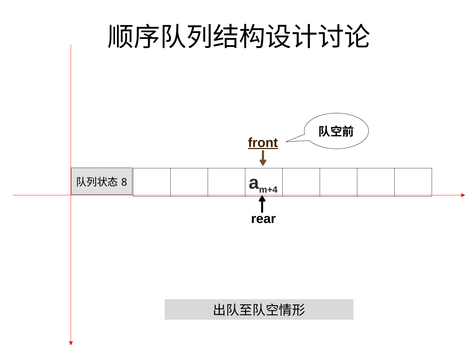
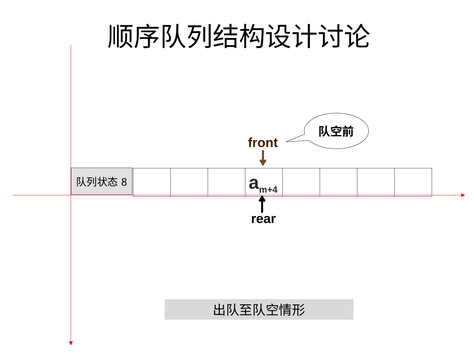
front underline: present -> none
